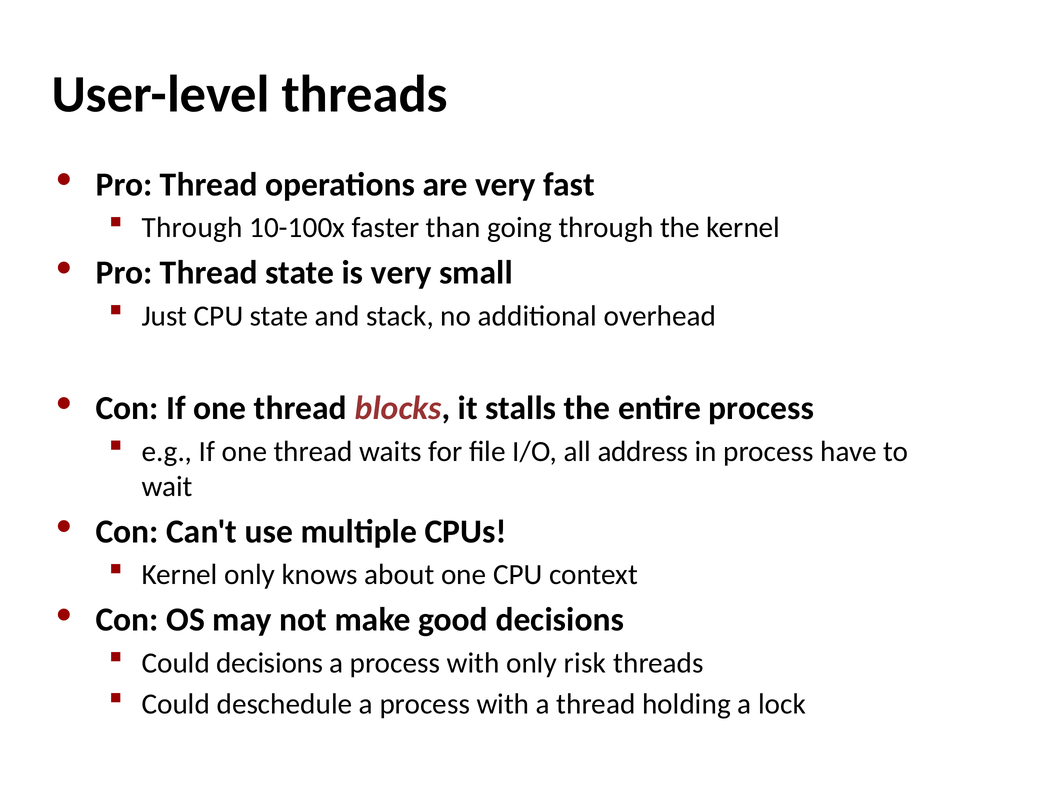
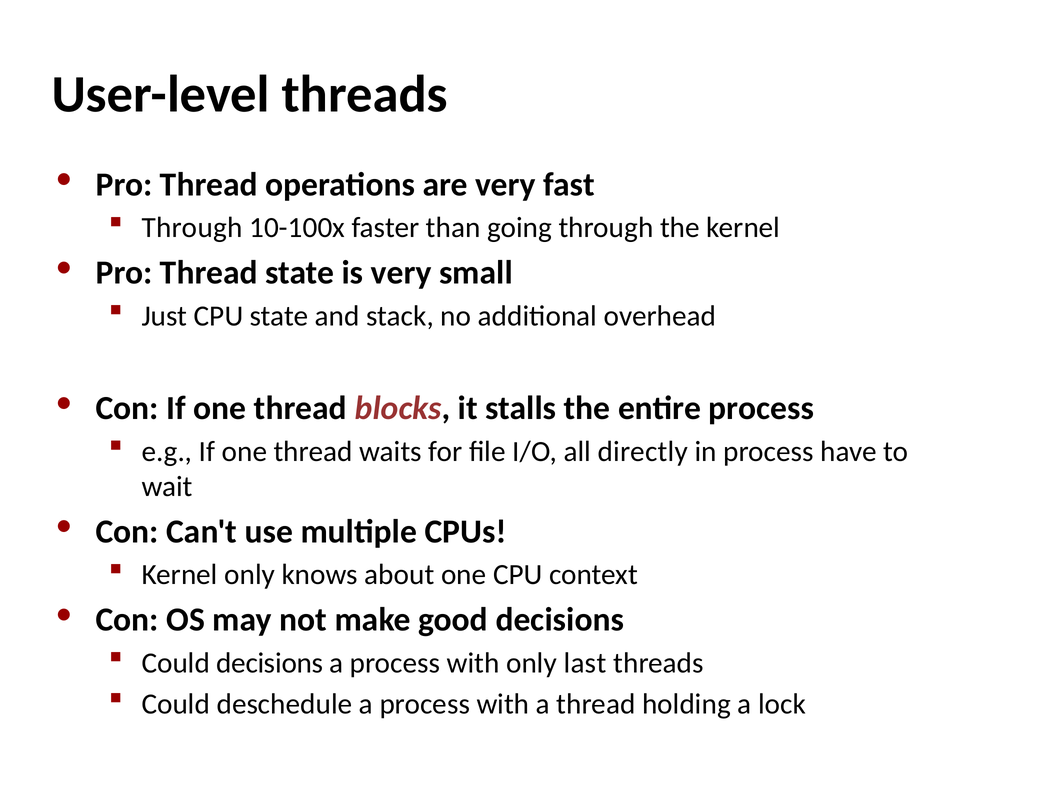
address: address -> directly
risk: risk -> last
